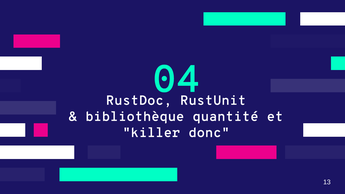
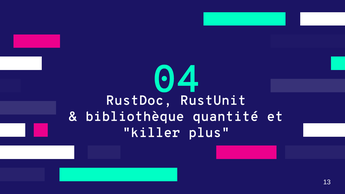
donc: donc -> plus
